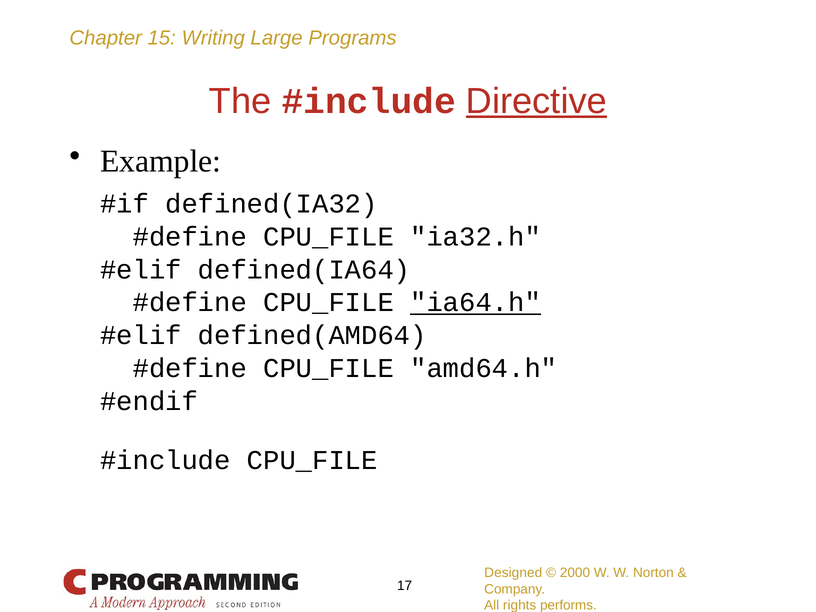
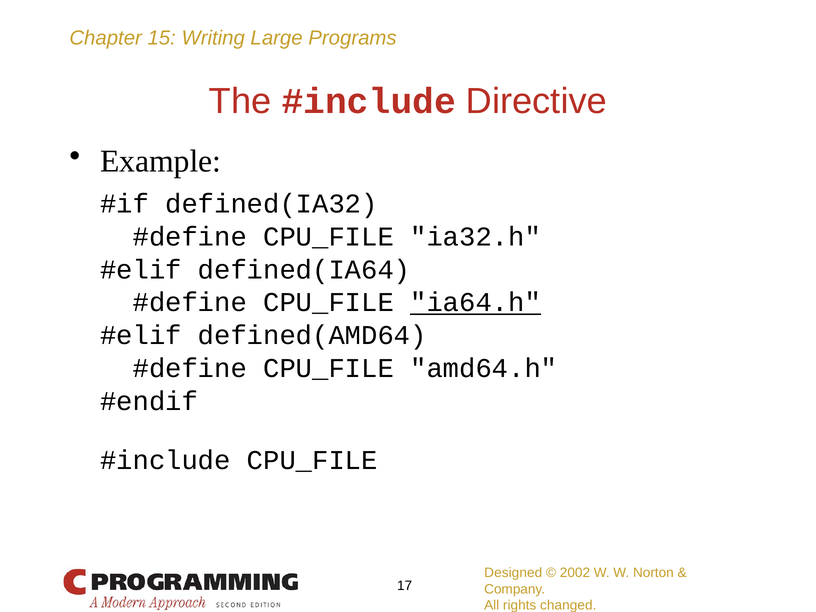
Directive underline: present -> none
2000: 2000 -> 2002
performs: performs -> changed
